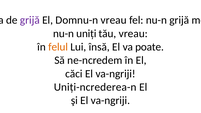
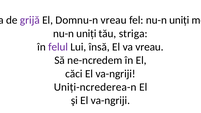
fel nu-n grijă: grijă -> uniți
tău vreau: vreau -> striga
felul colour: orange -> purple
va poate: poate -> vreau
